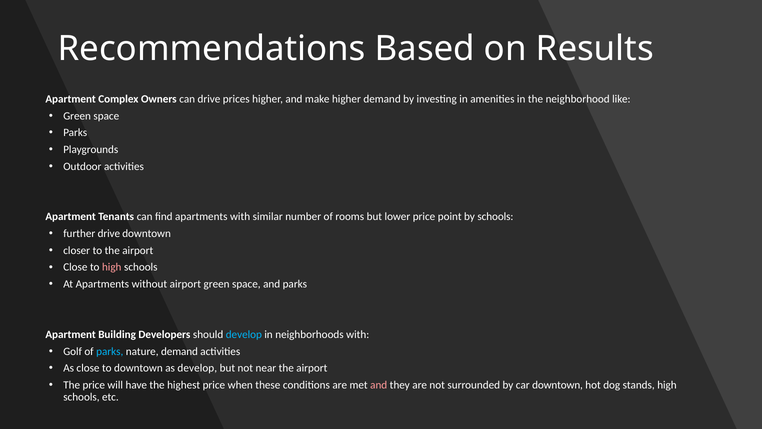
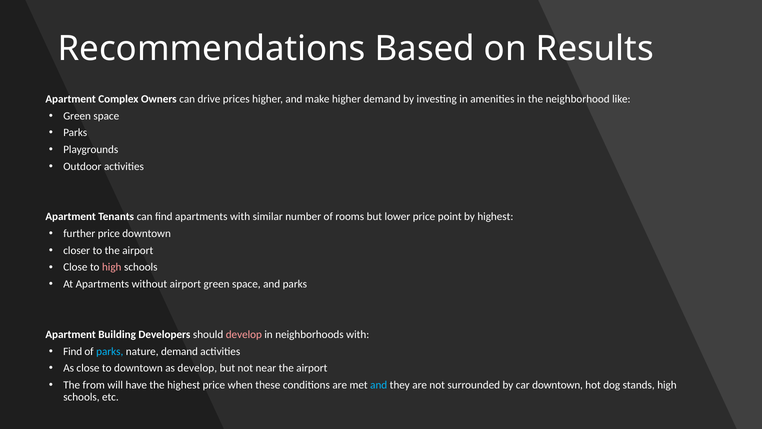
by schools: schools -> highest
further drive: drive -> price
develop at (244, 334) colour: light blue -> pink
Golf at (73, 351): Golf -> Find
The price: price -> from
and at (379, 385) colour: pink -> light blue
